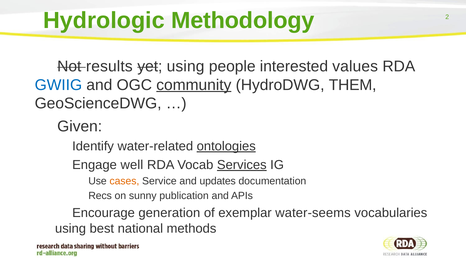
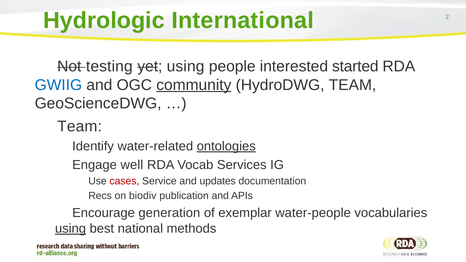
Methodology: Methodology -> International
results: results -> testing
values: values -> started
HydroDWG THEM: THEM -> TEAM
Given at (80, 126): Given -> Team
Services underline: present -> none
cases colour: orange -> red
sunny: sunny -> biodiv
water-seems: water-seems -> water-people
using at (71, 229) underline: none -> present
